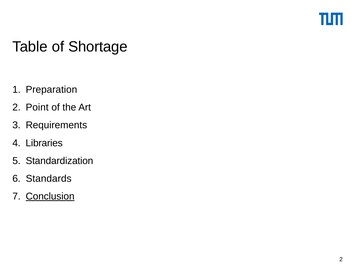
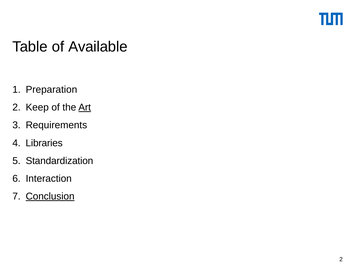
Shortage: Shortage -> Available
Point: Point -> Keep
Art underline: none -> present
Standards: Standards -> Interaction
